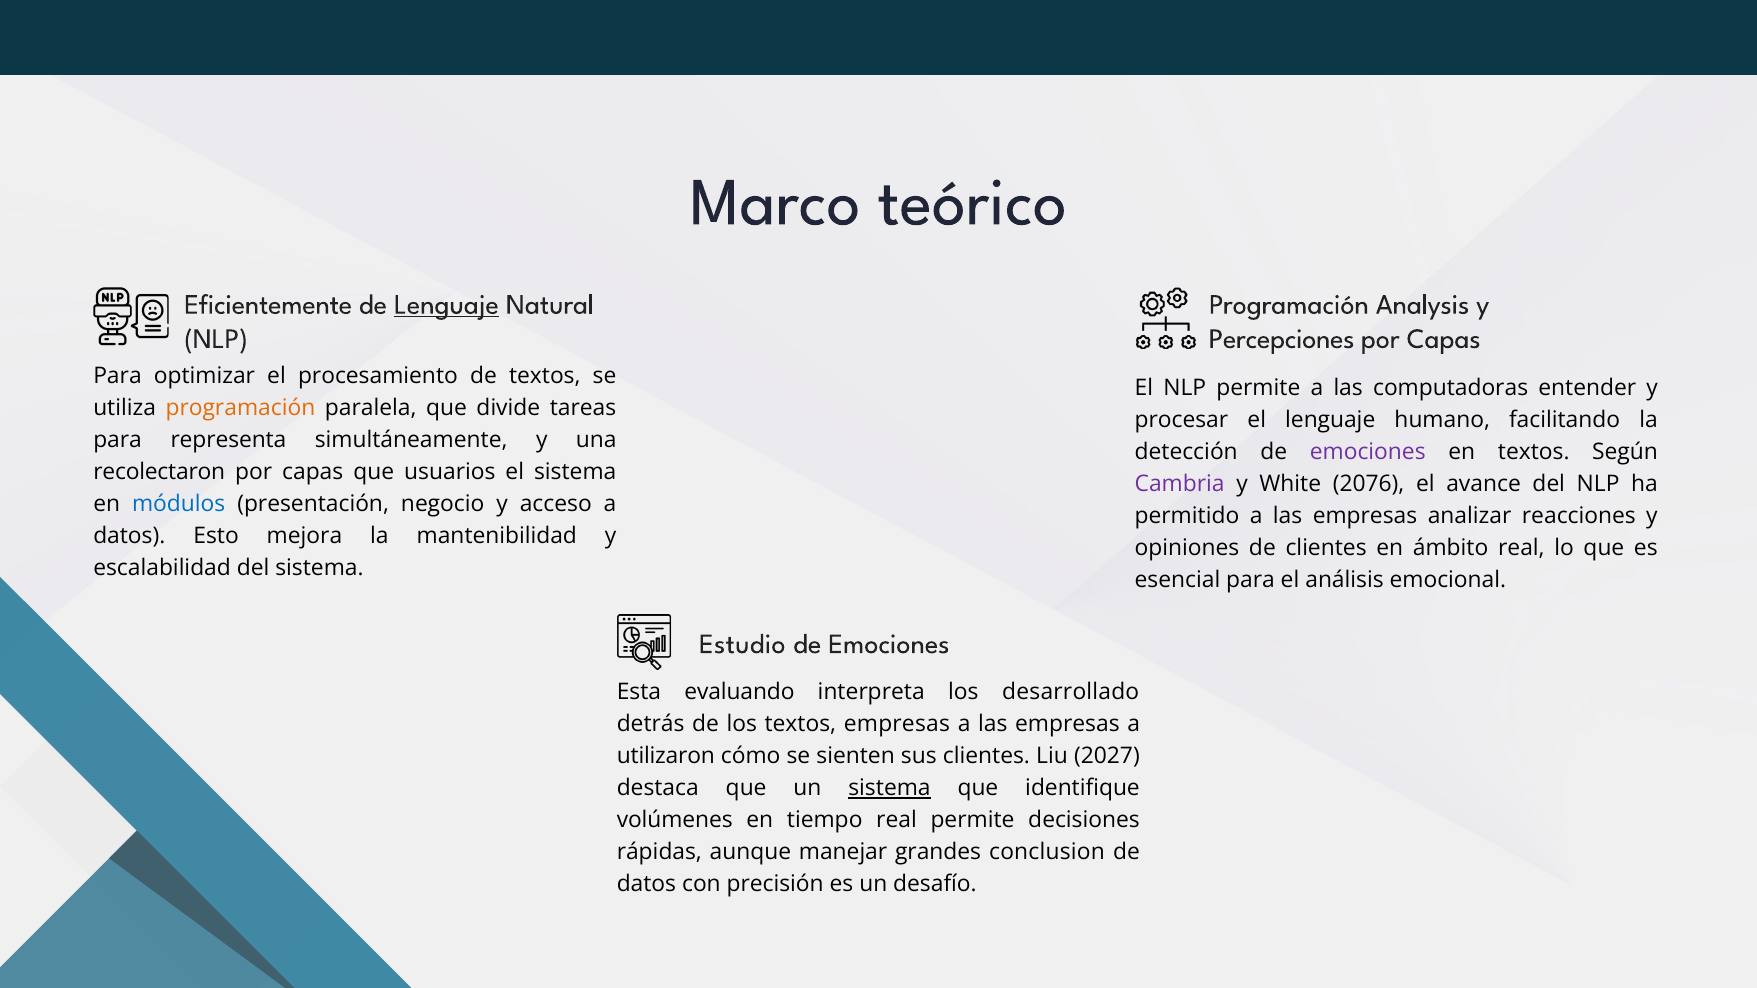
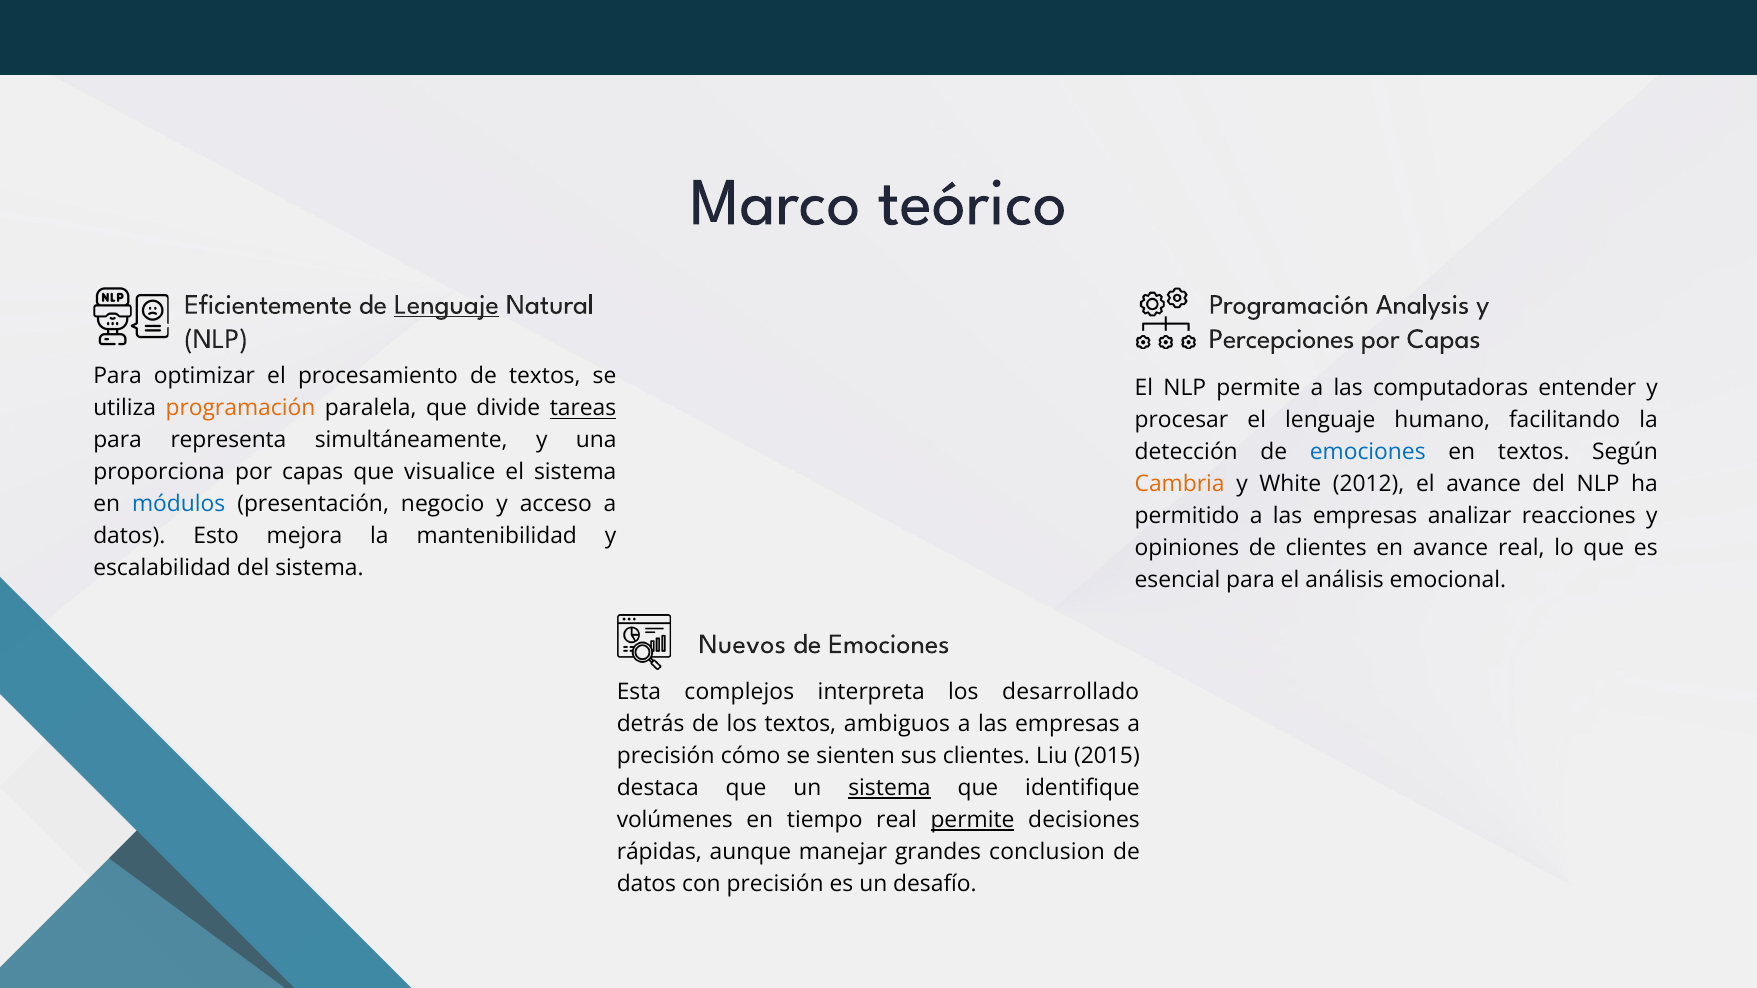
tareas underline: none -> present
emociones at (1368, 452) colour: purple -> blue
recolectaron: recolectaron -> proporciona
usuarios: usuarios -> visualice
Cambria colour: purple -> orange
2076: 2076 -> 2012
en ámbito: ámbito -> avance
Estudio: Estudio -> Nuevos
evaluando: evaluando -> complejos
textos empresas: empresas -> ambiguos
utilizaron at (666, 756): utilizaron -> precisión
2027: 2027 -> 2015
permite at (972, 820) underline: none -> present
